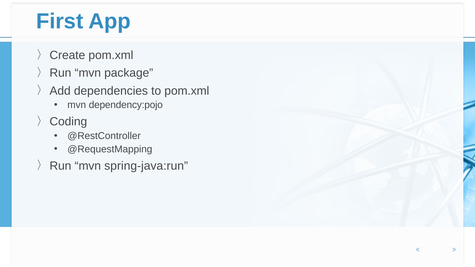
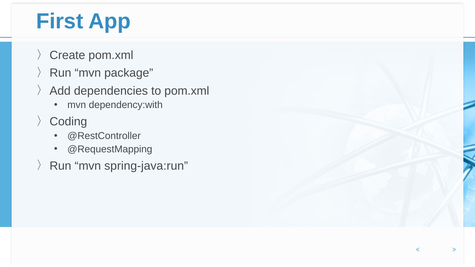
dependency:pojo: dependency:pojo -> dependency:with
